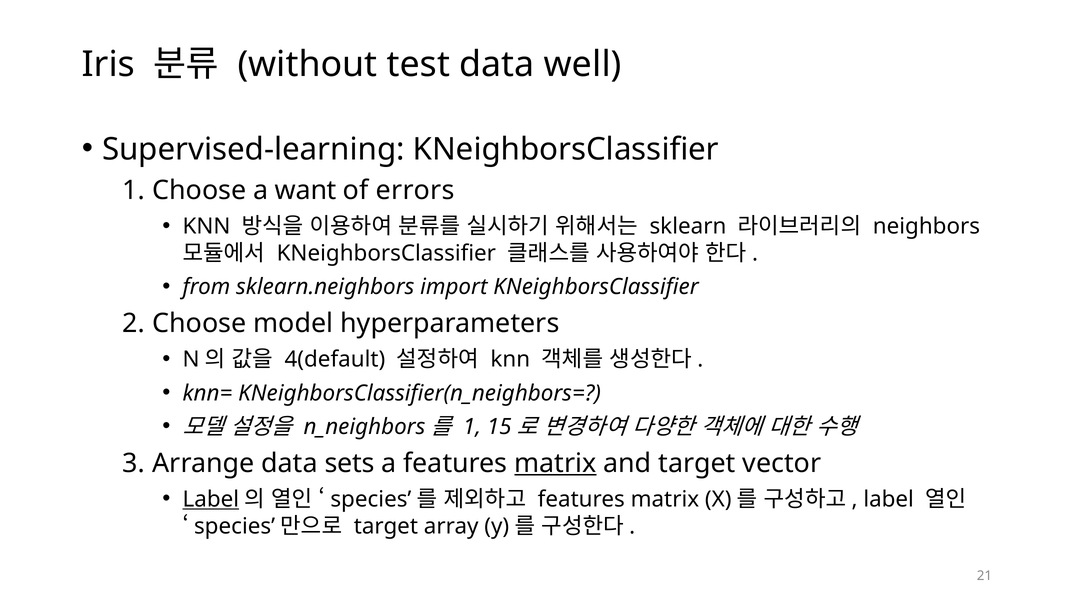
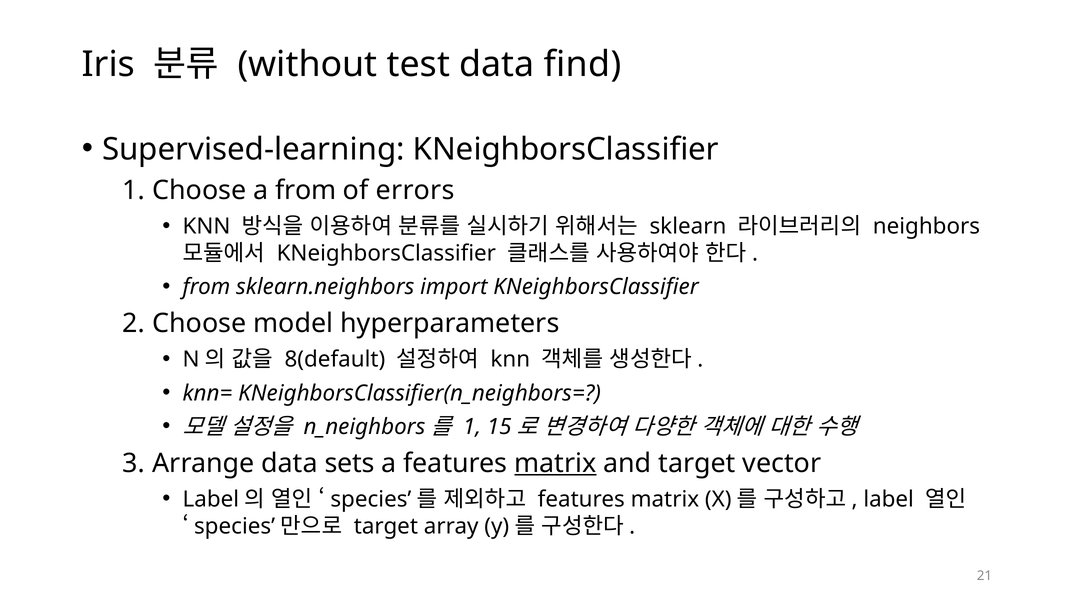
well: well -> find
a want: want -> from
4(default: 4(default -> 8(default
Label at (211, 499) underline: present -> none
